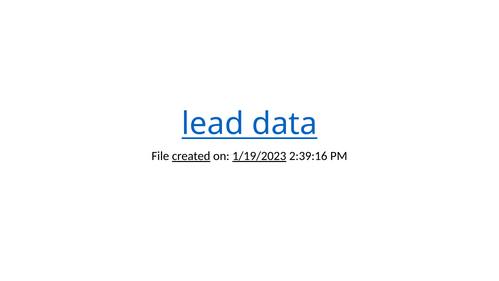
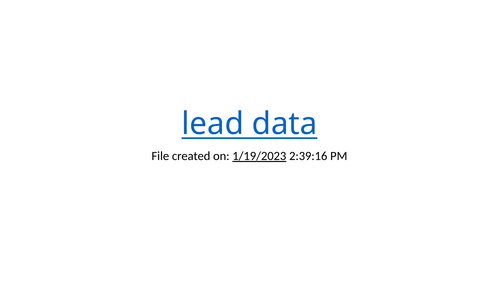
created underline: present -> none
